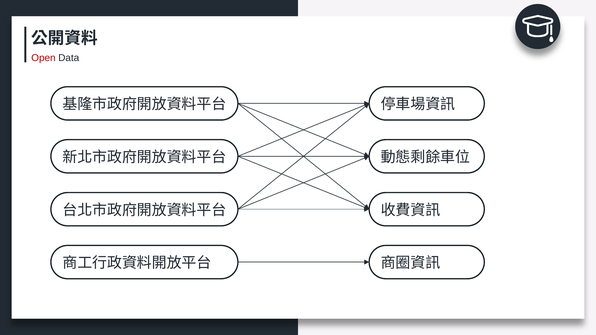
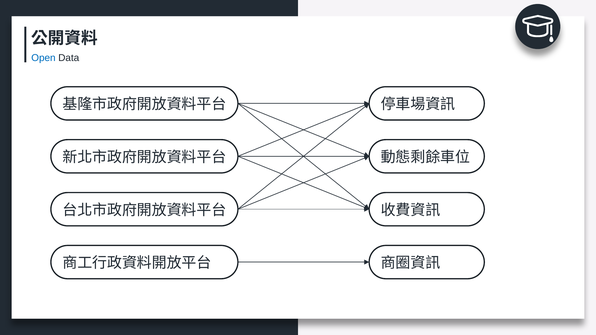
Open colour: red -> blue
